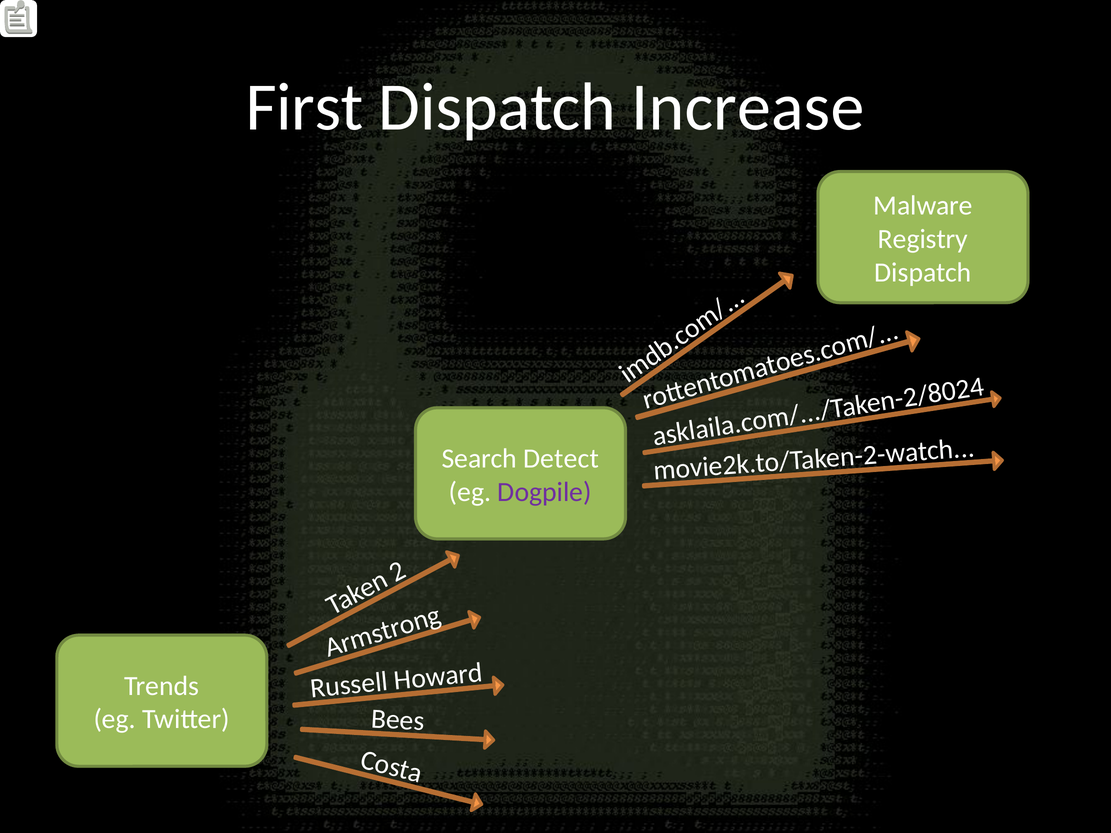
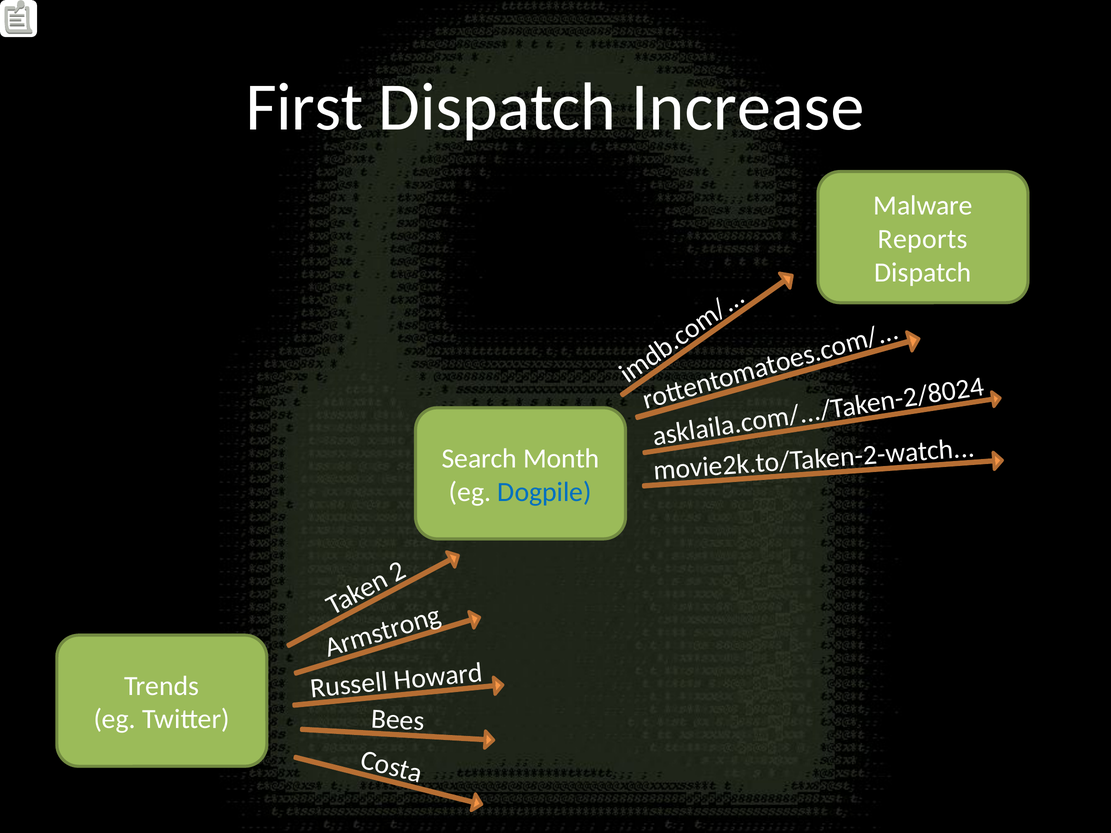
Registry: Registry -> Reports
Detect: Detect -> Month
Dogpile colour: purple -> blue
